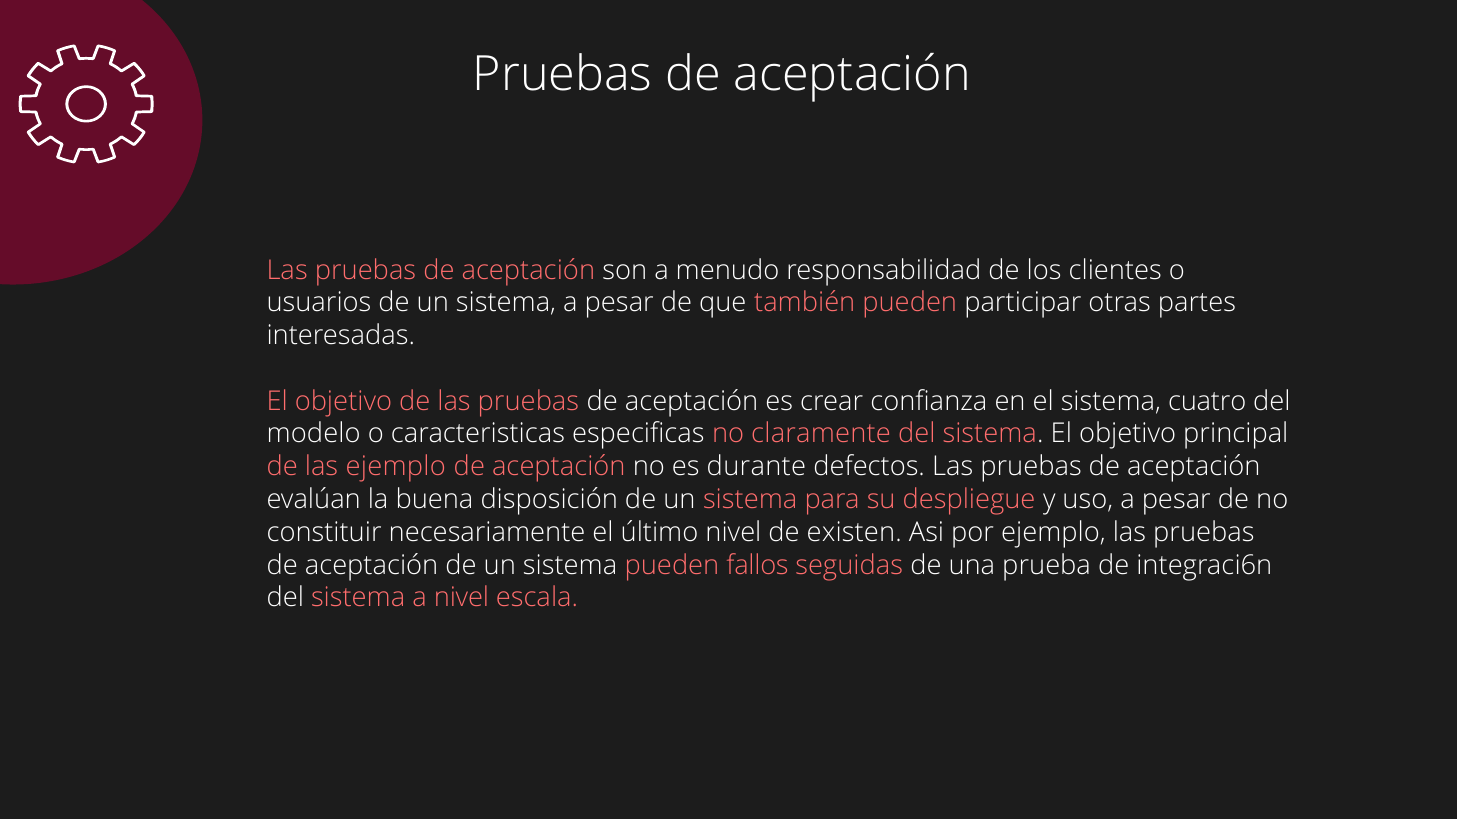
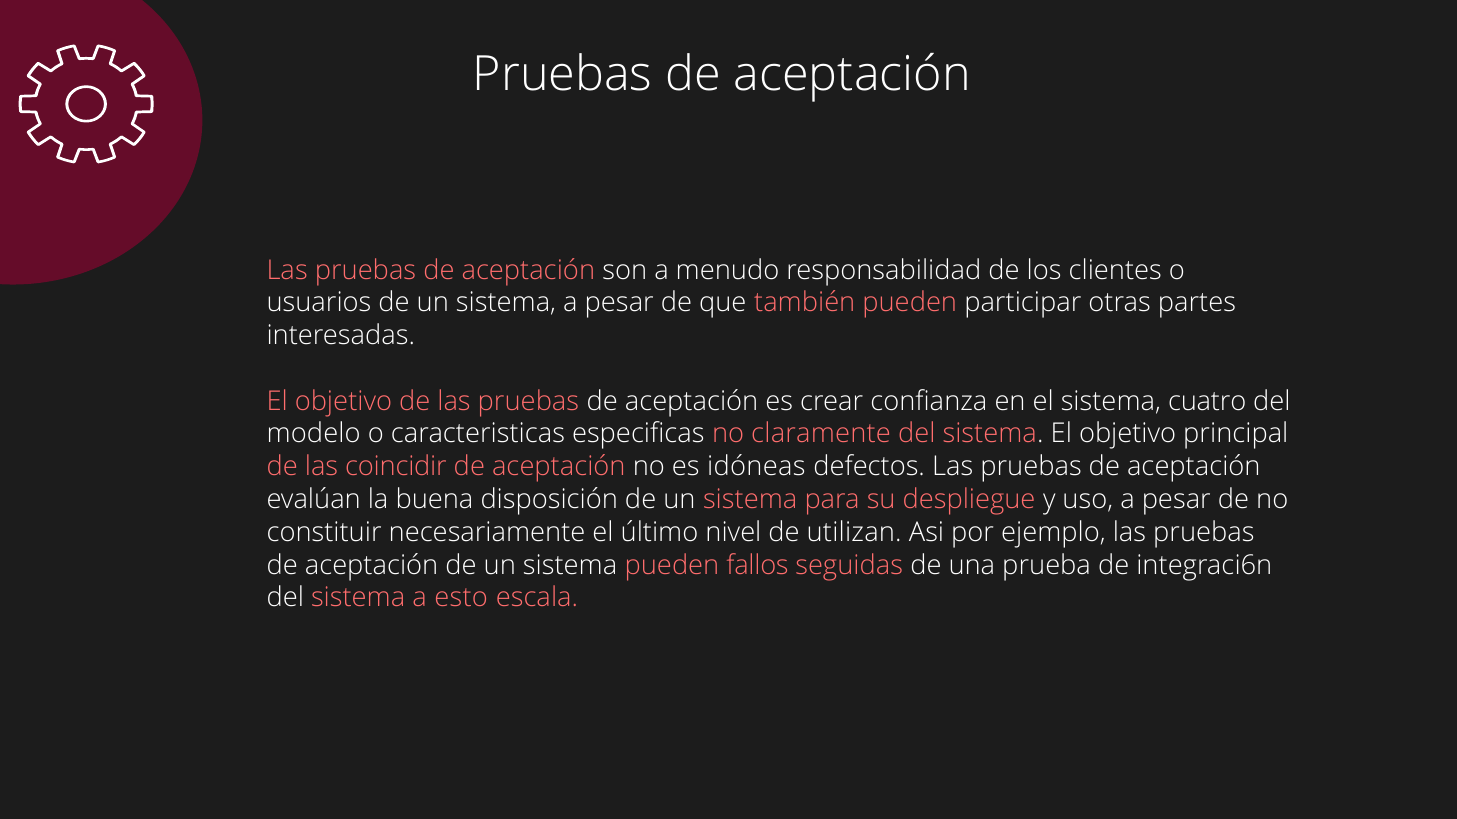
las ejemplo: ejemplo -> coincidir
durante: durante -> idóneas
existen: existen -> utilizan
a nivel: nivel -> esto
